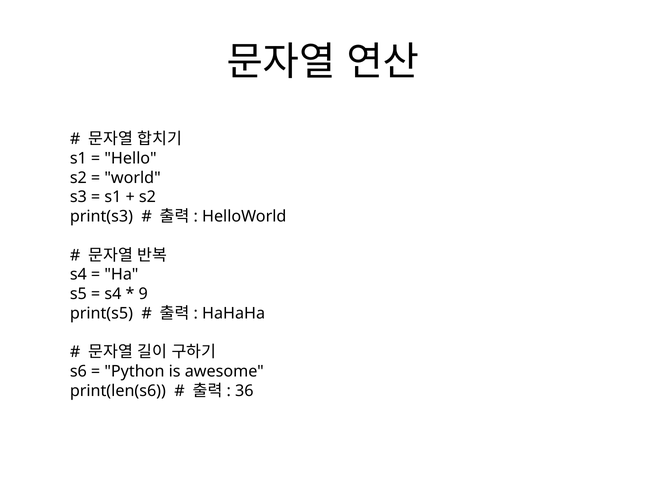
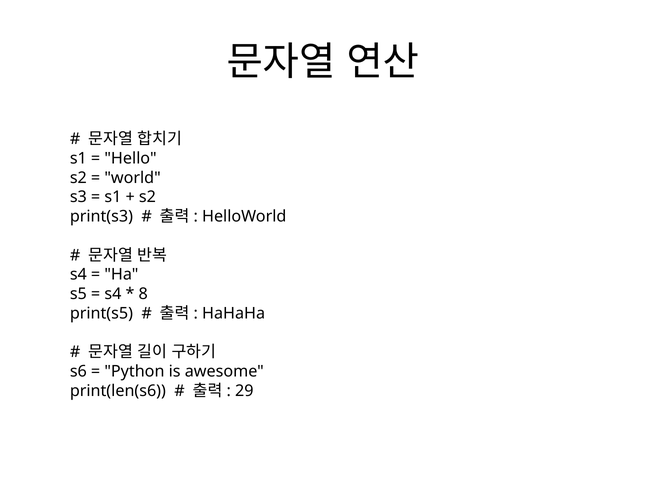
9: 9 -> 8
36: 36 -> 29
